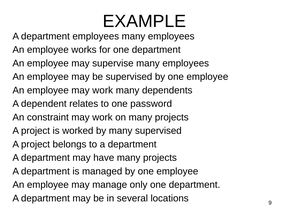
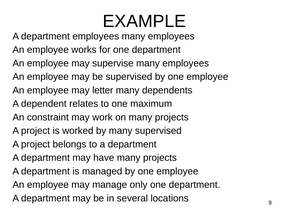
employee may work: work -> letter
password: password -> maximum
